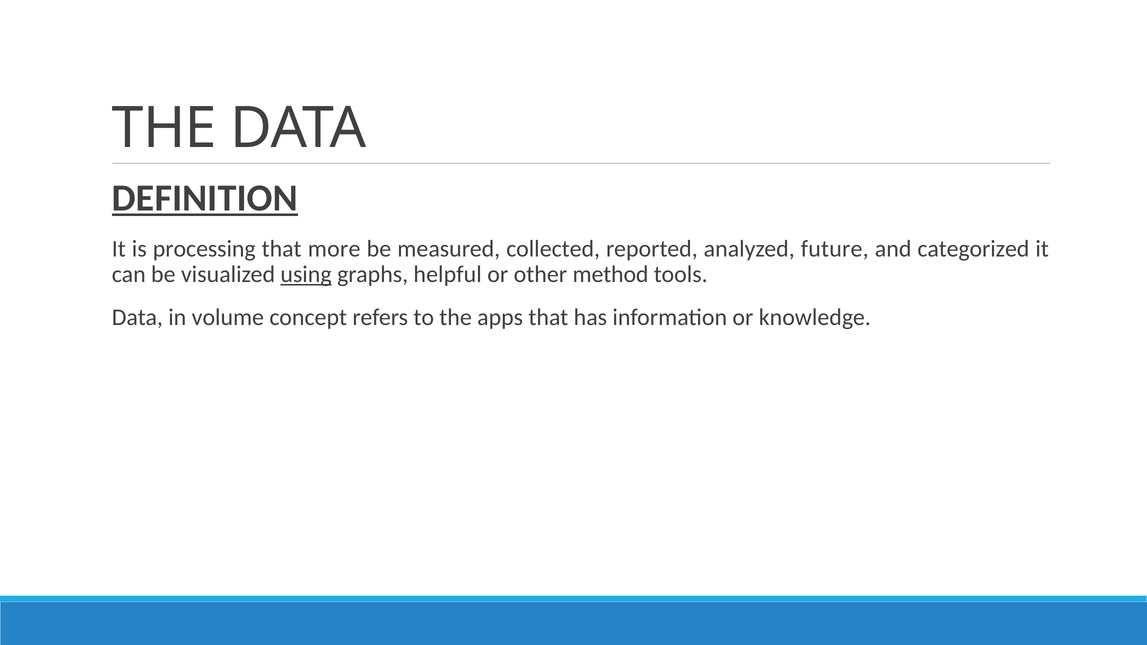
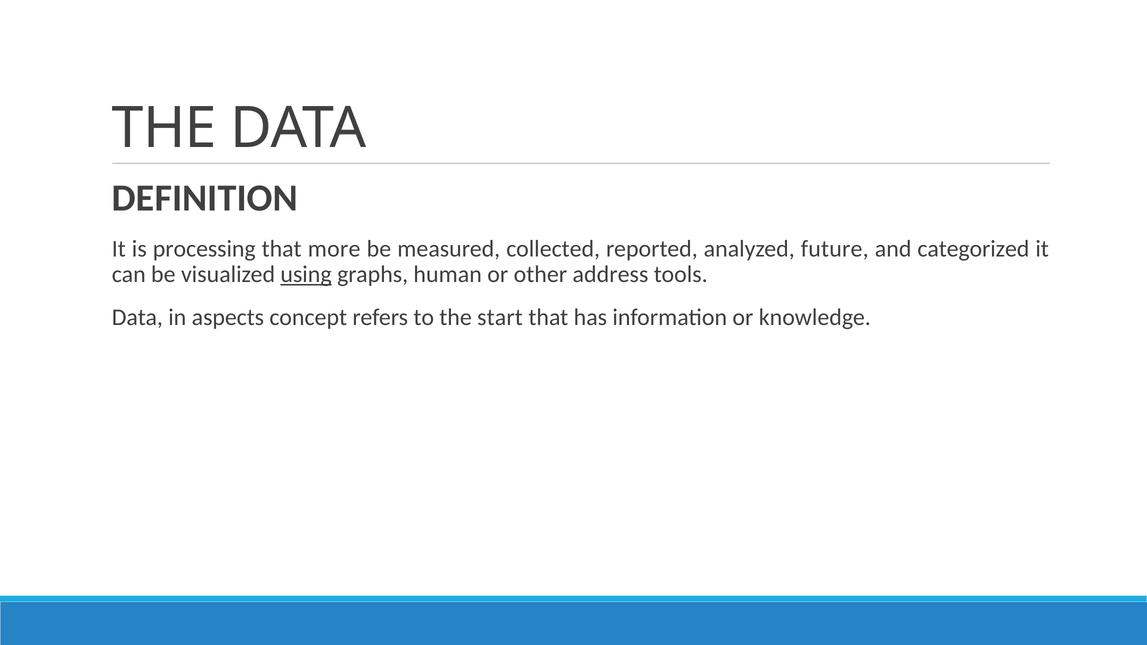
DEFINITION underline: present -> none
helpful: helpful -> human
method: method -> address
volume: volume -> aspects
apps: apps -> start
